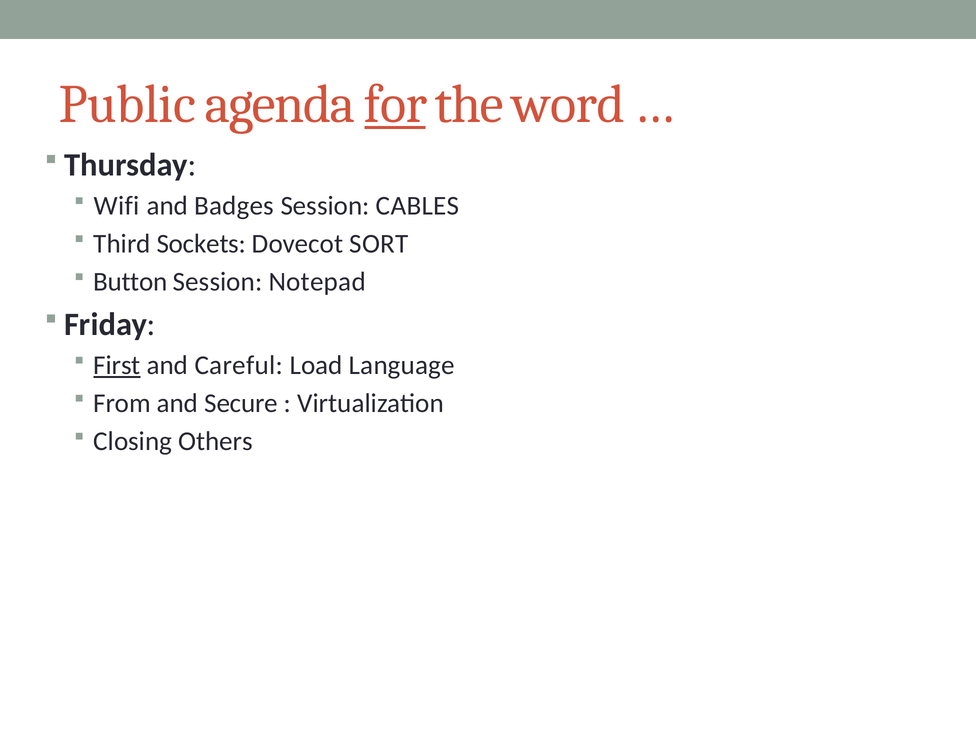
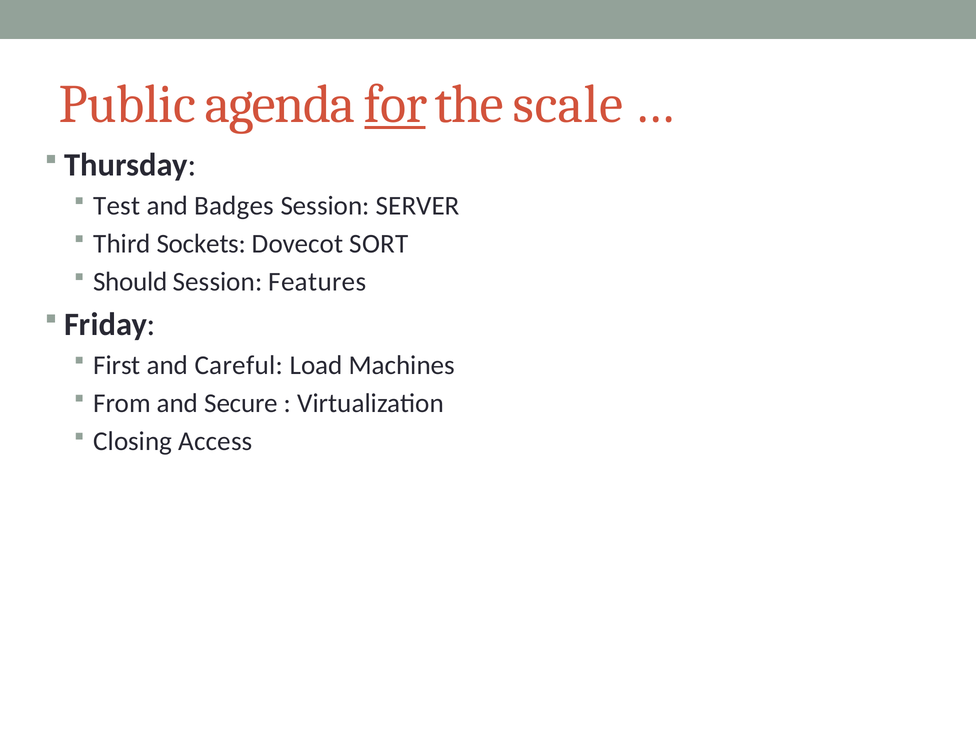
word: word -> scale
Wifi: Wifi -> Test
CABLES: CABLES -> SERVER
Button: Button -> Should
Notepad: Notepad -> Features
First underline: present -> none
Language: Language -> Machines
Others: Others -> Access
